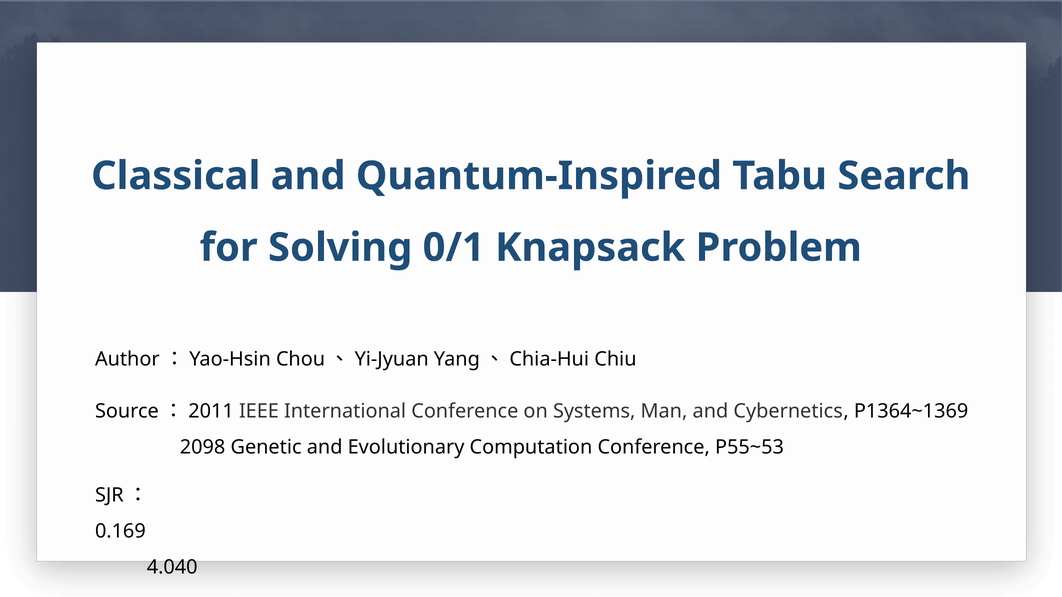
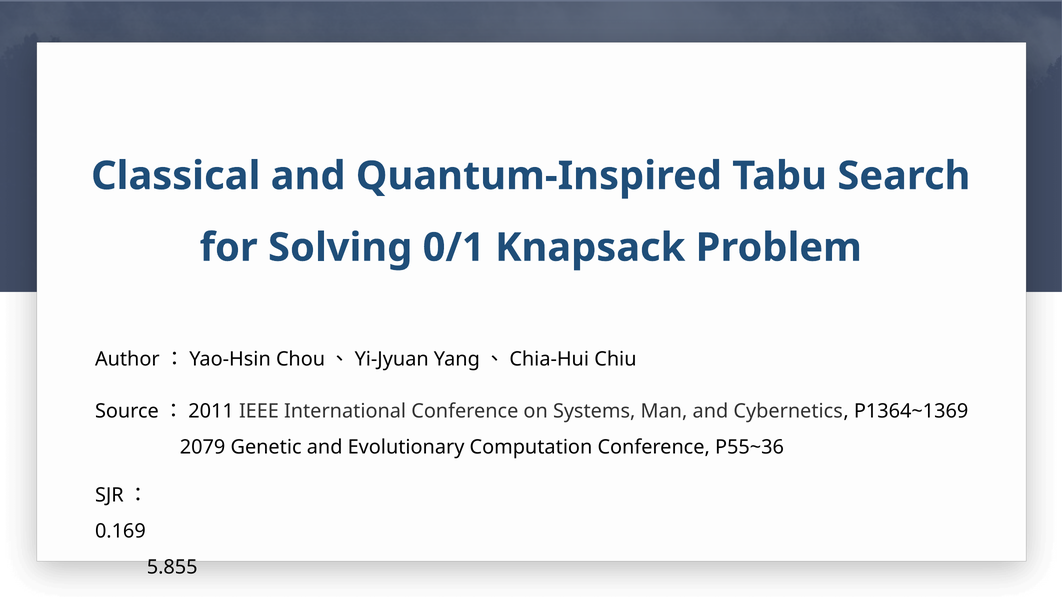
2098: 2098 -> 2079
P55~53: P55~53 -> P55~36
4.040: 4.040 -> 5.855
